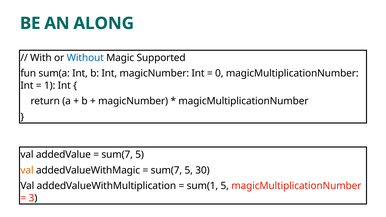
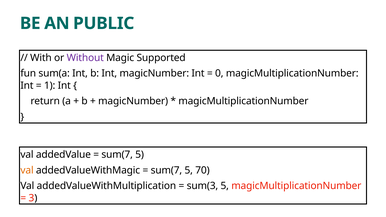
ALONG: ALONG -> PUBLIC
Without colour: blue -> purple
30: 30 -> 70
sum(1: sum(1 -> sum(3
